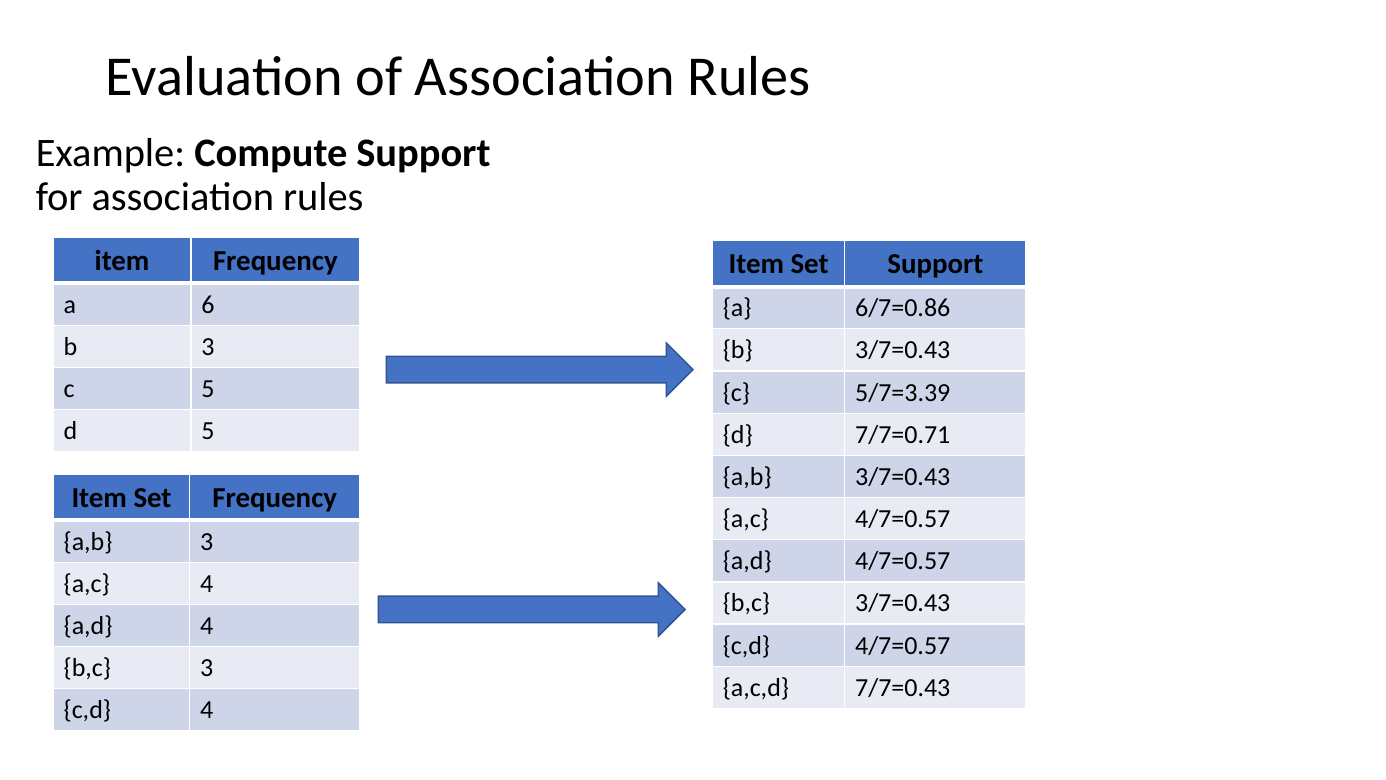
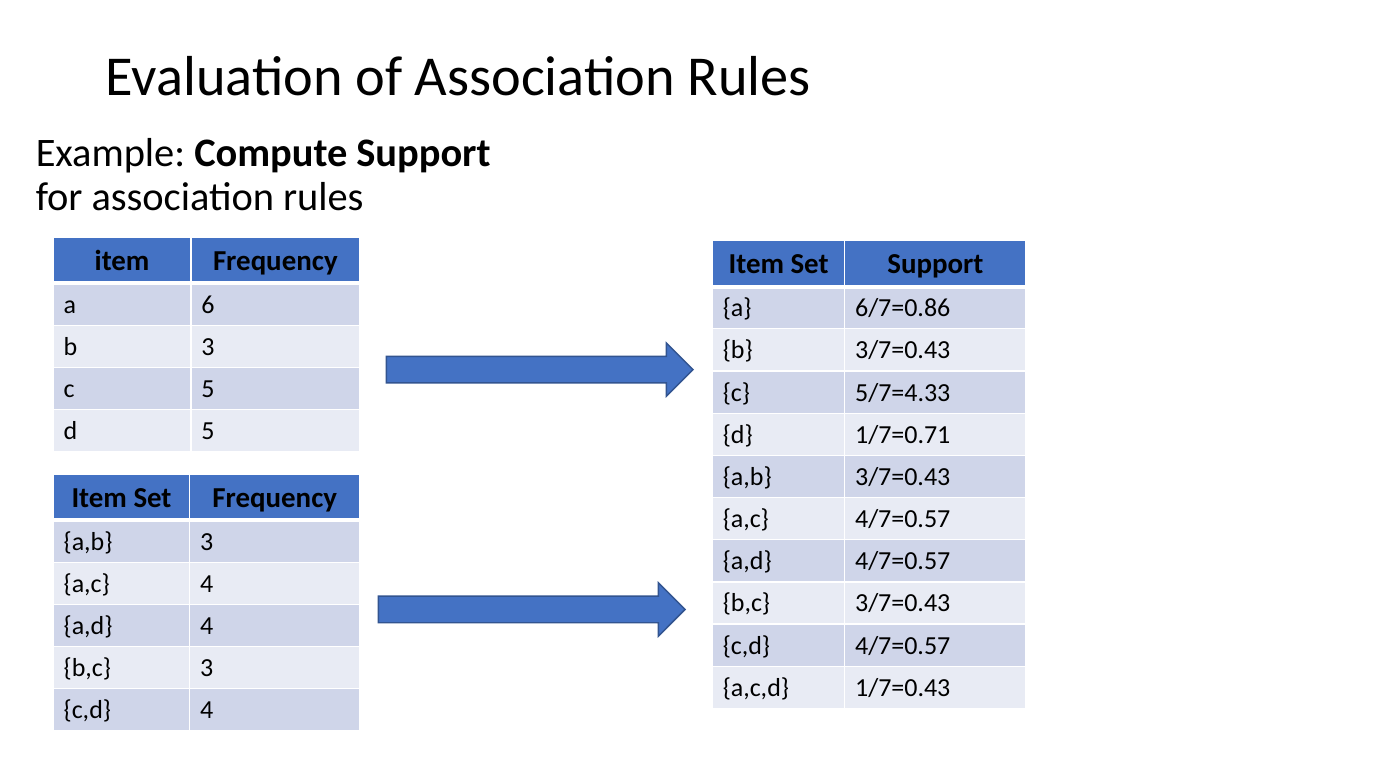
5/7=3.39: 5/7=3.39 -> 5/7=4.33
7/7=0.71: 7/7=0.71 -> 1/7=0.71
7/7=0.43: 7/7=0.43 -> 1/7=0.43
